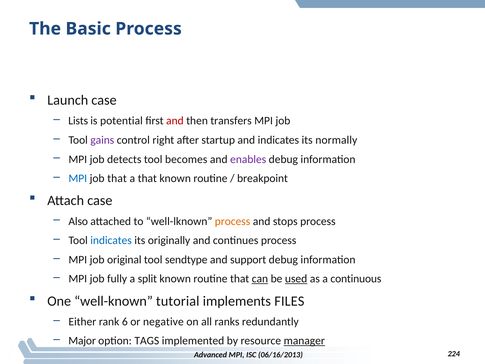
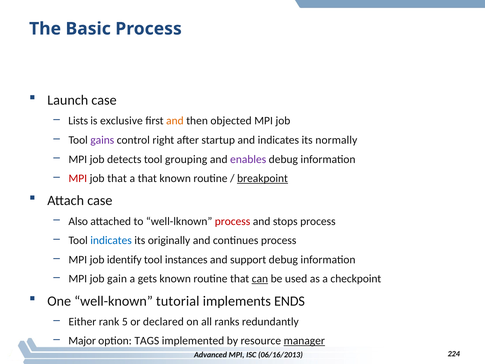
potential: potential -> exclusive
and at (175, 121) colour: red -> orange
transfers: transfers -> objected
becomes: becomes -> grouping
MPI at (78, 178) colour: blue -> red
breakpoint underline: none -> present
process at (233, 221) colour: orange -> red
original: original -> identify
sendtype: sendtype -> instances
fully: fully -> gain
split: split -> gets
used underline: present -> none
continuous: continuous -> checkpoint
FILES: FILES -> ENDS
6: 6 -> 5
negative: negative -> declared
